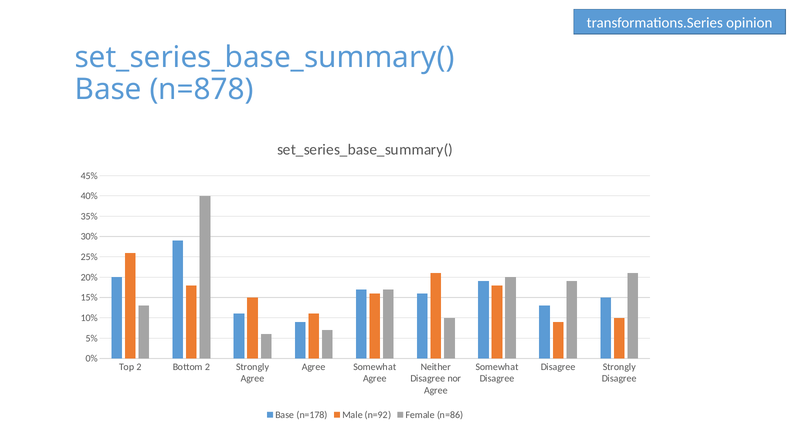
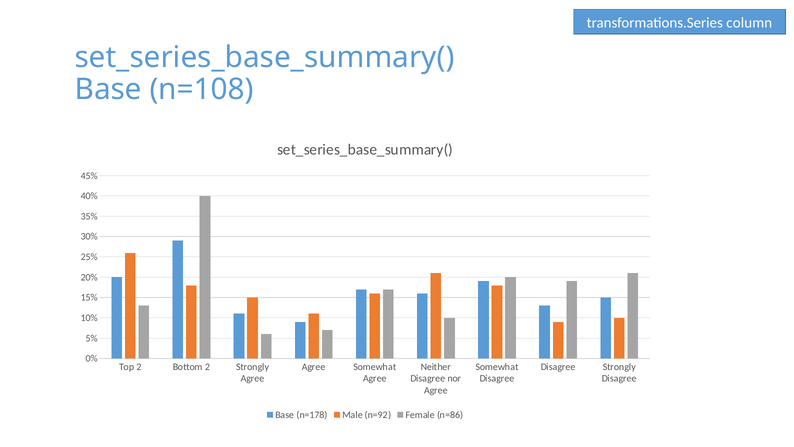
opinion: opinion -> column
n=878: n=878 -> n=108
